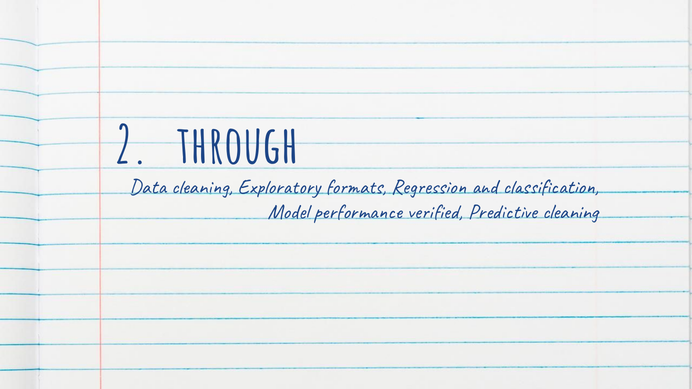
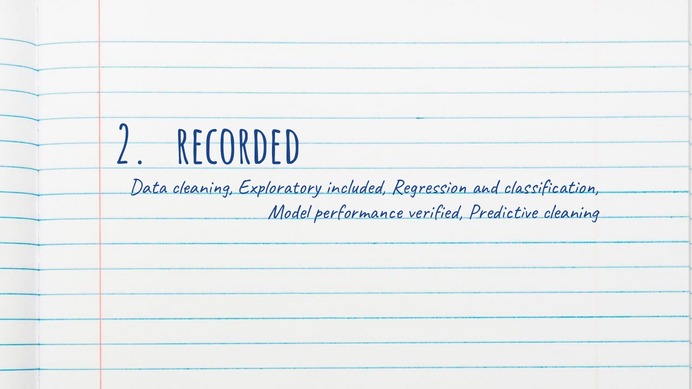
through: through -> recorded
formats: formats -> included
